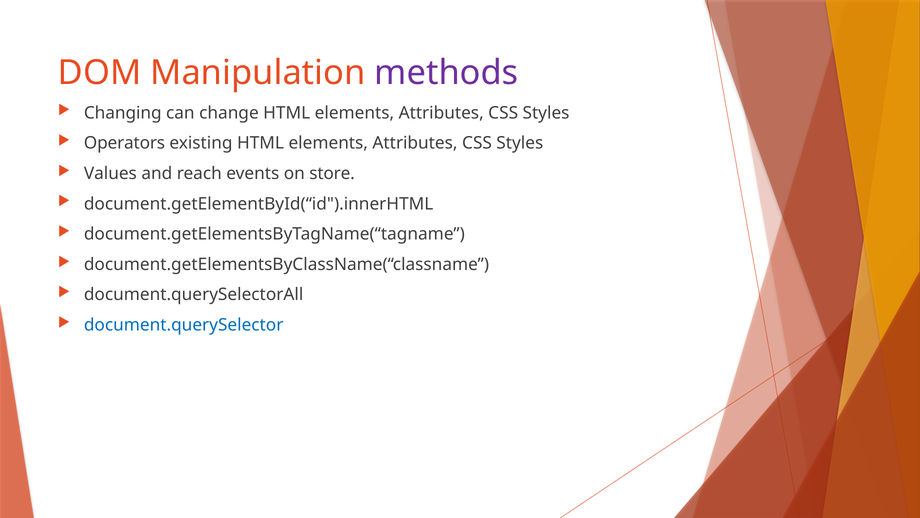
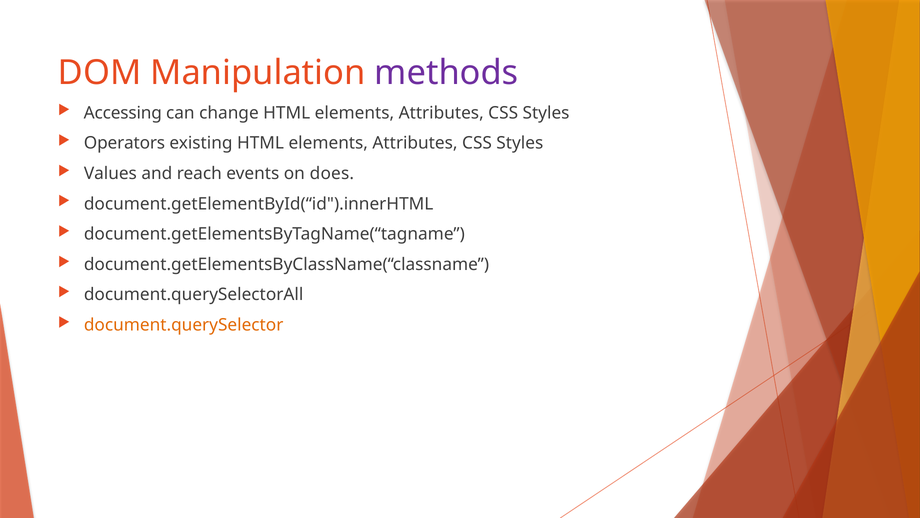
Changing: Changing -> Accessing
store: store -> does
document.querySelector colour: blue -> orange
